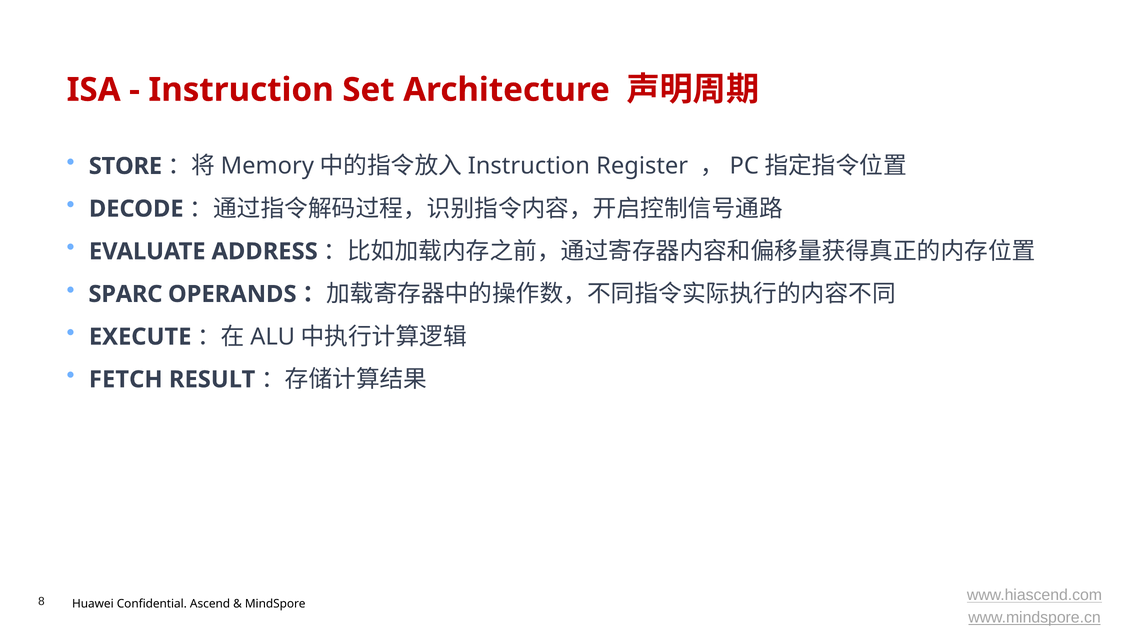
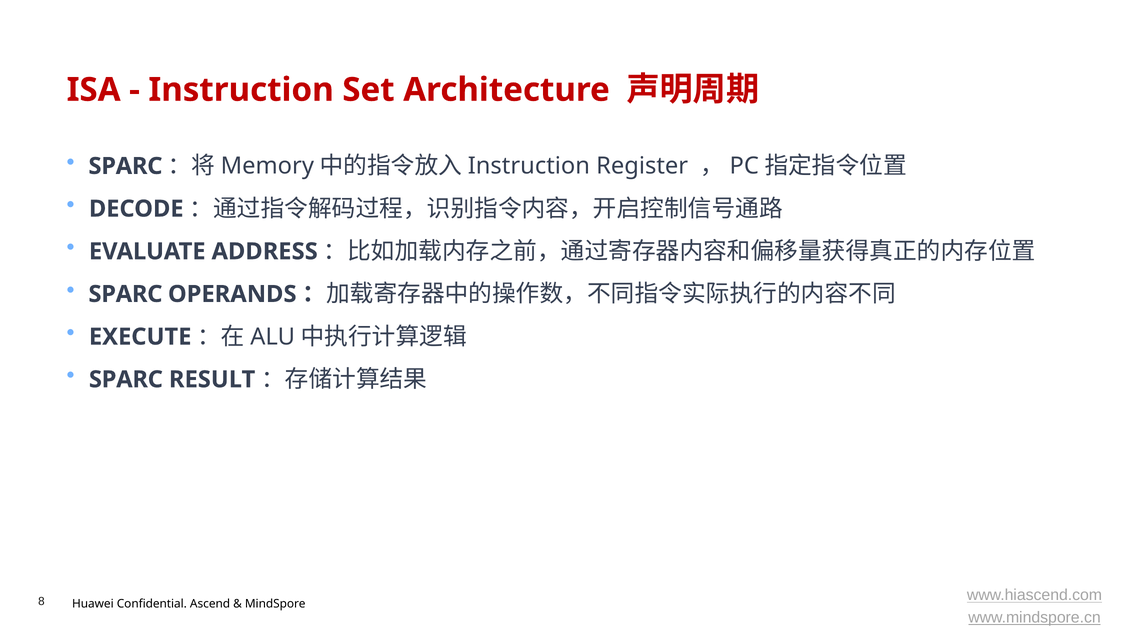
STORE at (125, 166): STORE -> SPARC
FETCH at (126, 379): FETCH -> SPARC
